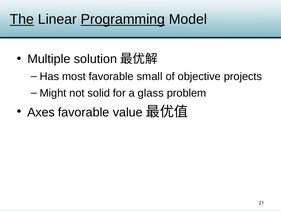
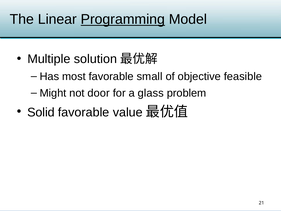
The underline: present -> none
projects: projects -> feasible
solid: solid -> door
Axes: Axes -> Solid
